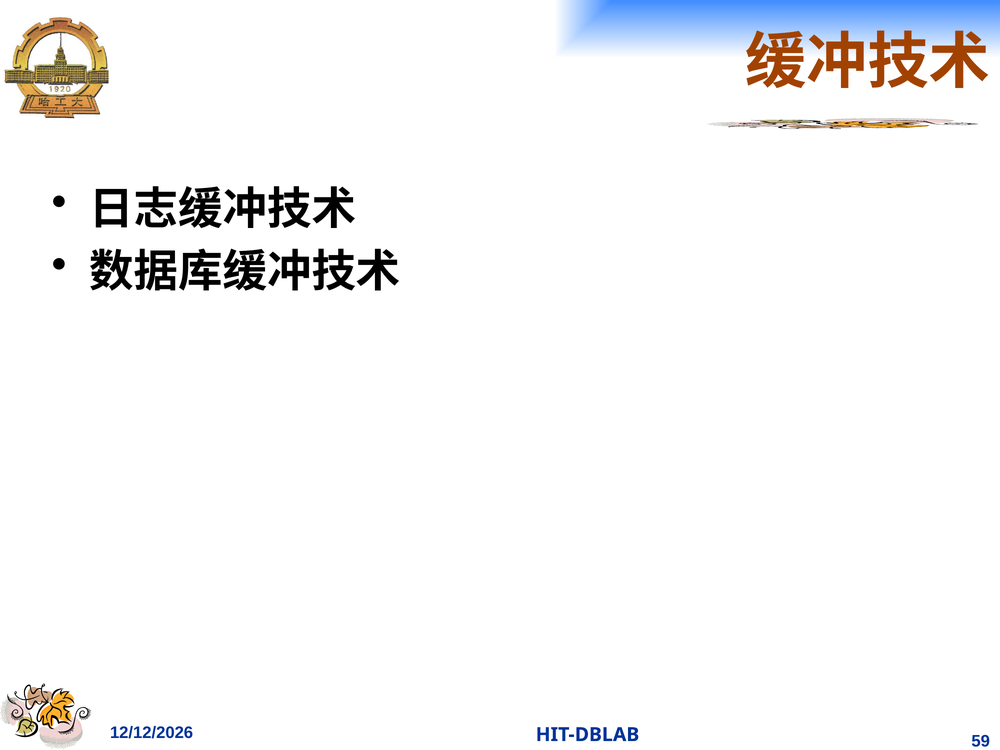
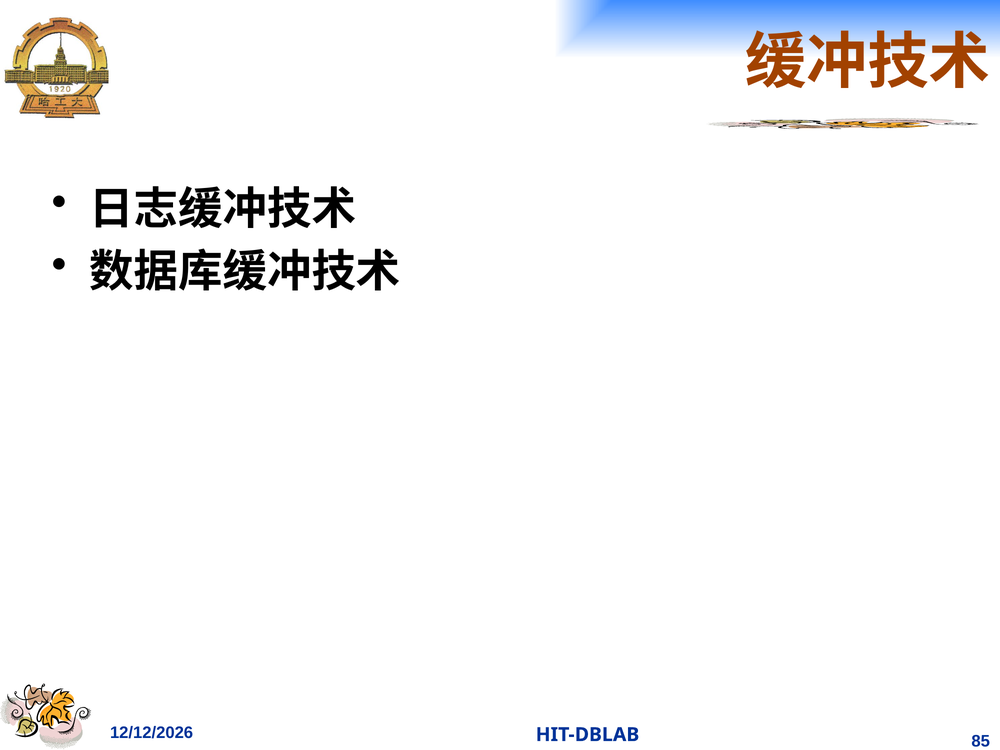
59: 59 -> 85
